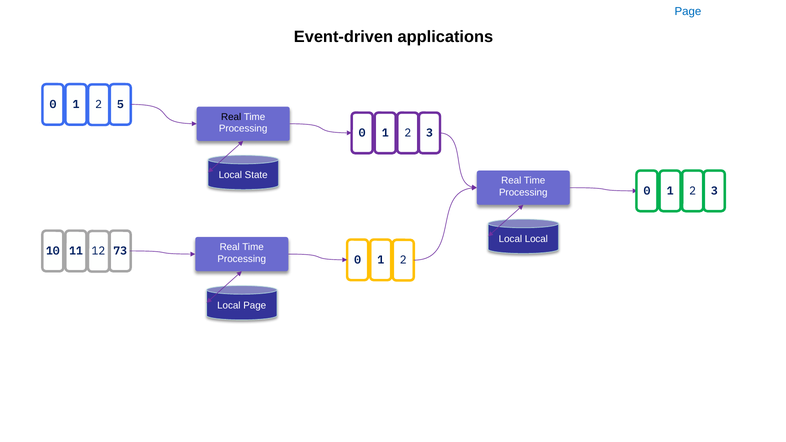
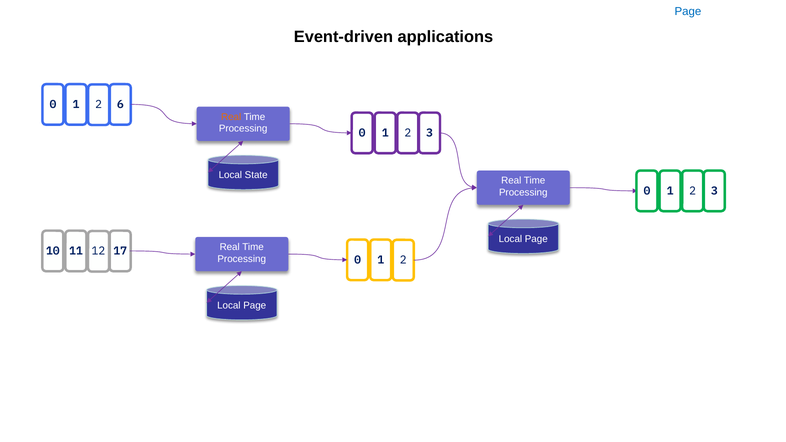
5: 5 -> 6
Real at (231, 117) colour: black -> orange
Local at (536, 239): Local -> Page
73: 73 -> 17
